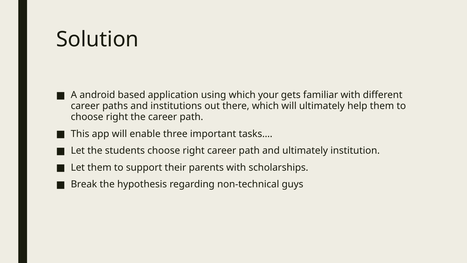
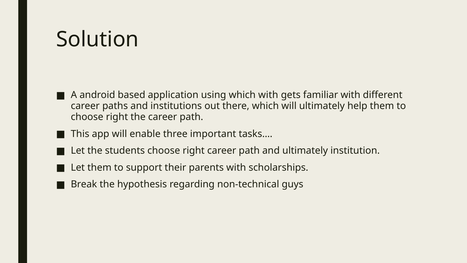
which your: your -> with
